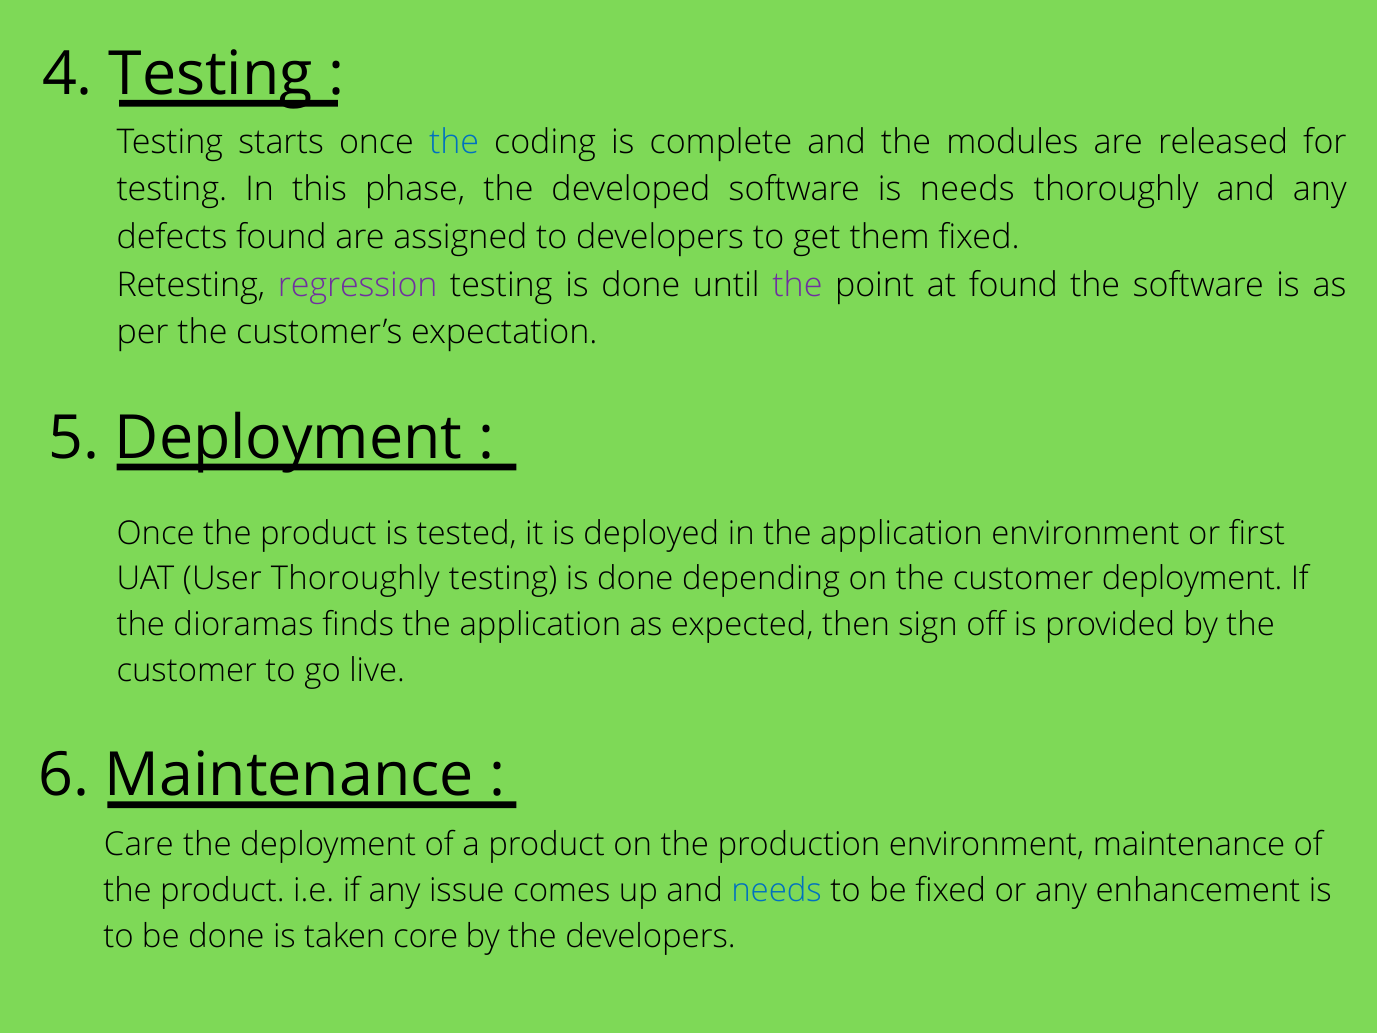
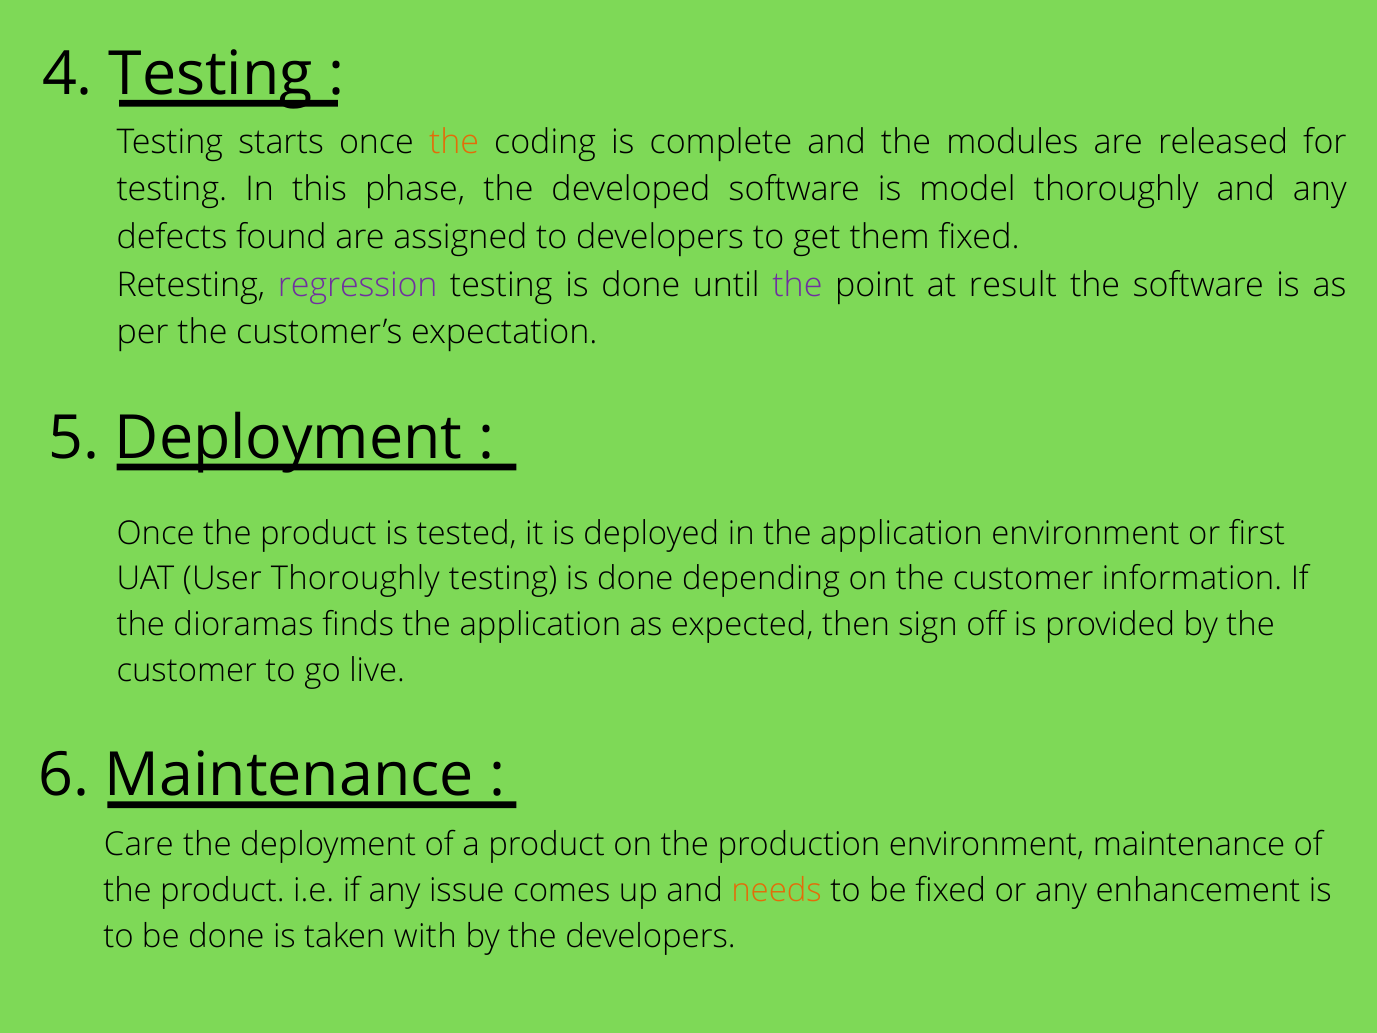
the at (454, 142) colour: blue -> orange
is needs: needs -> model
at found: found -> result
customer deployment: deployment -> information
needs at (777, 890) colour: blue -> orange
core: core -> with
